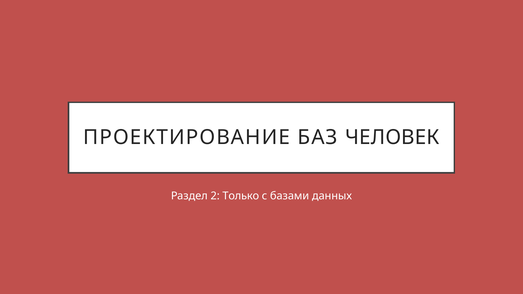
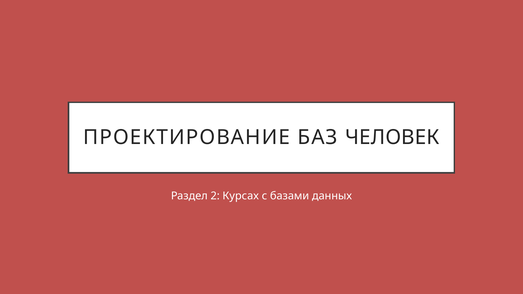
Только: Только -> Курсах
